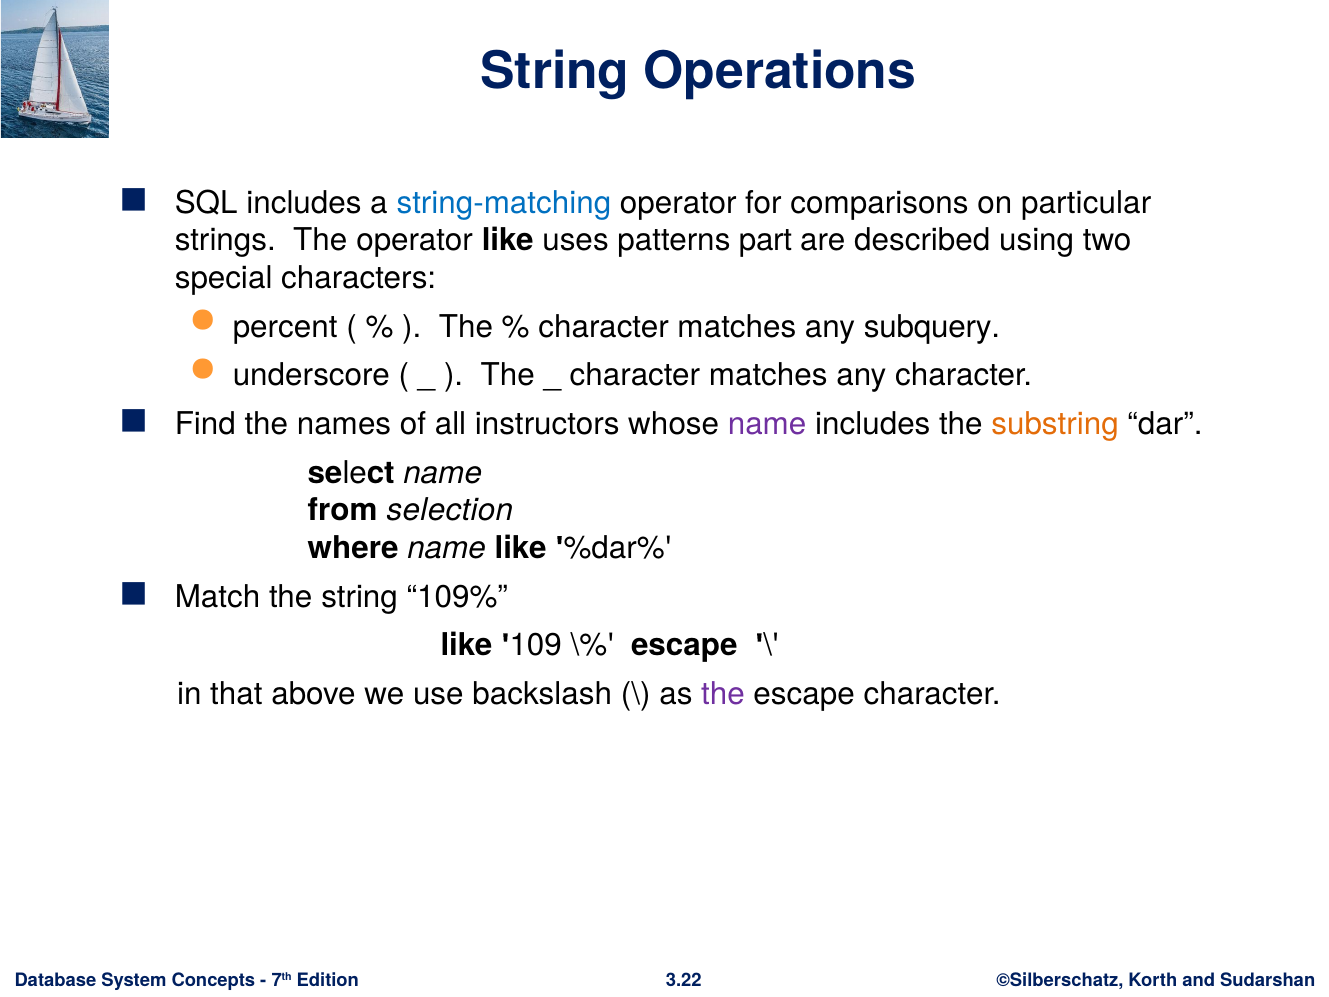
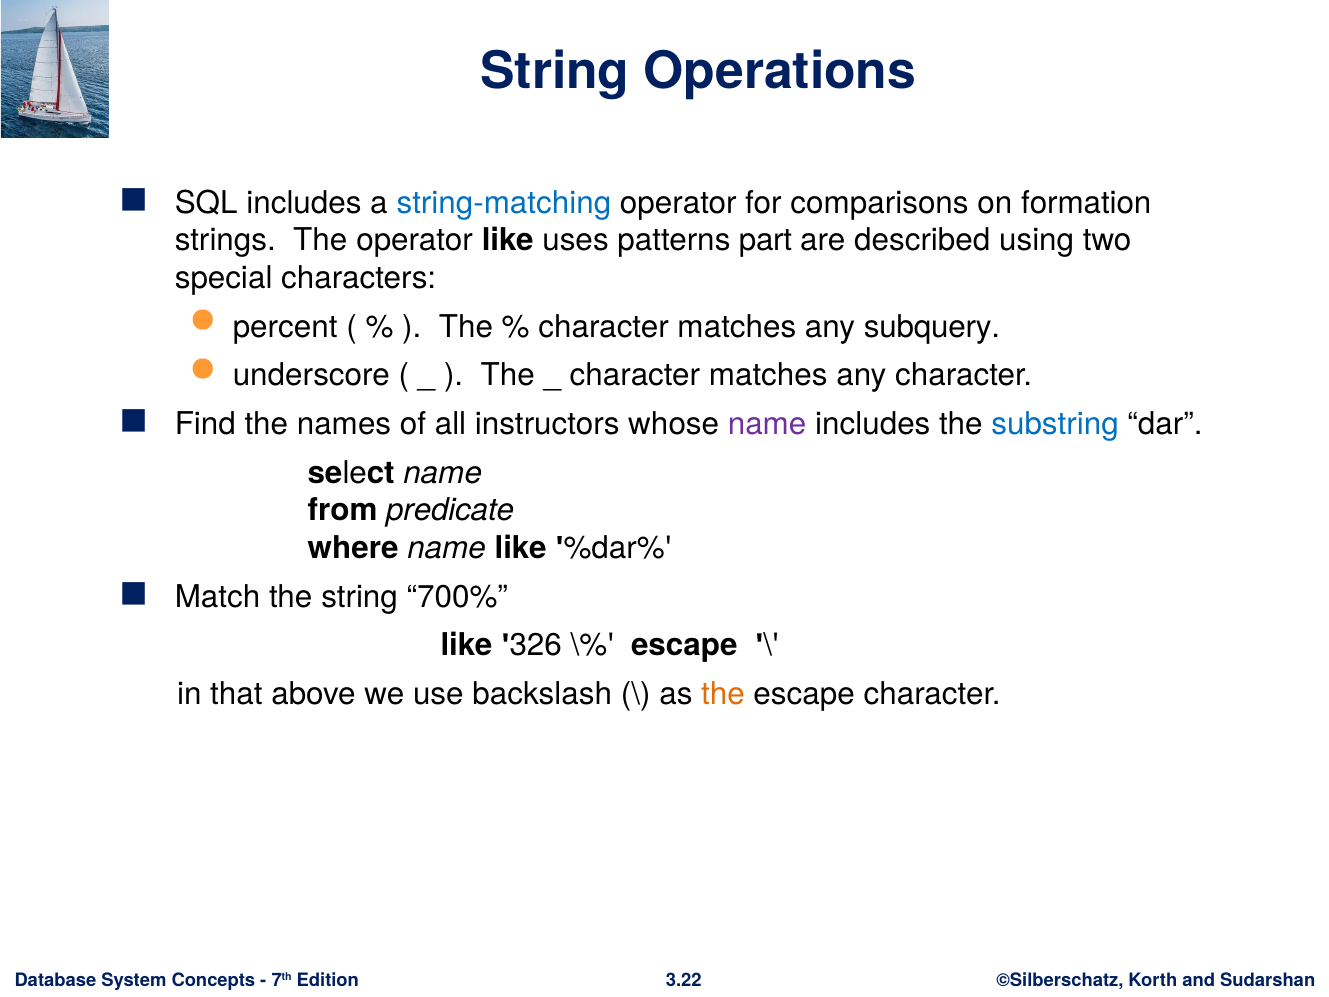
particular: particular -> formation
substring colour: orange -> blue
selection: selection -> predicate
109%: 109% -> 700%
109: 109 -> 326
the at (723, 694) colour: purple -> orange
